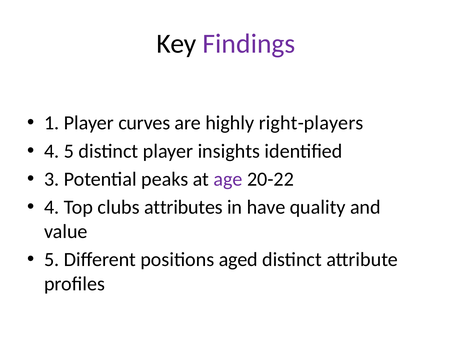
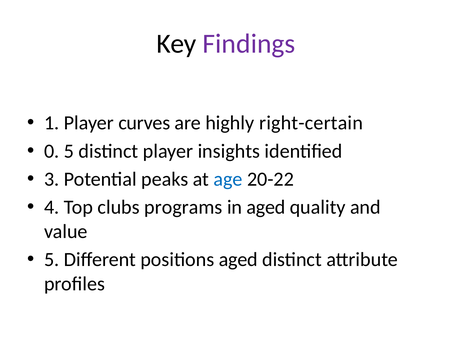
right-players: right-players -> right-certain
4 at (52, 151): 4 -> 0
age colour: purple -> blue
attributes: attributes -> programs
in have: have -> aged
